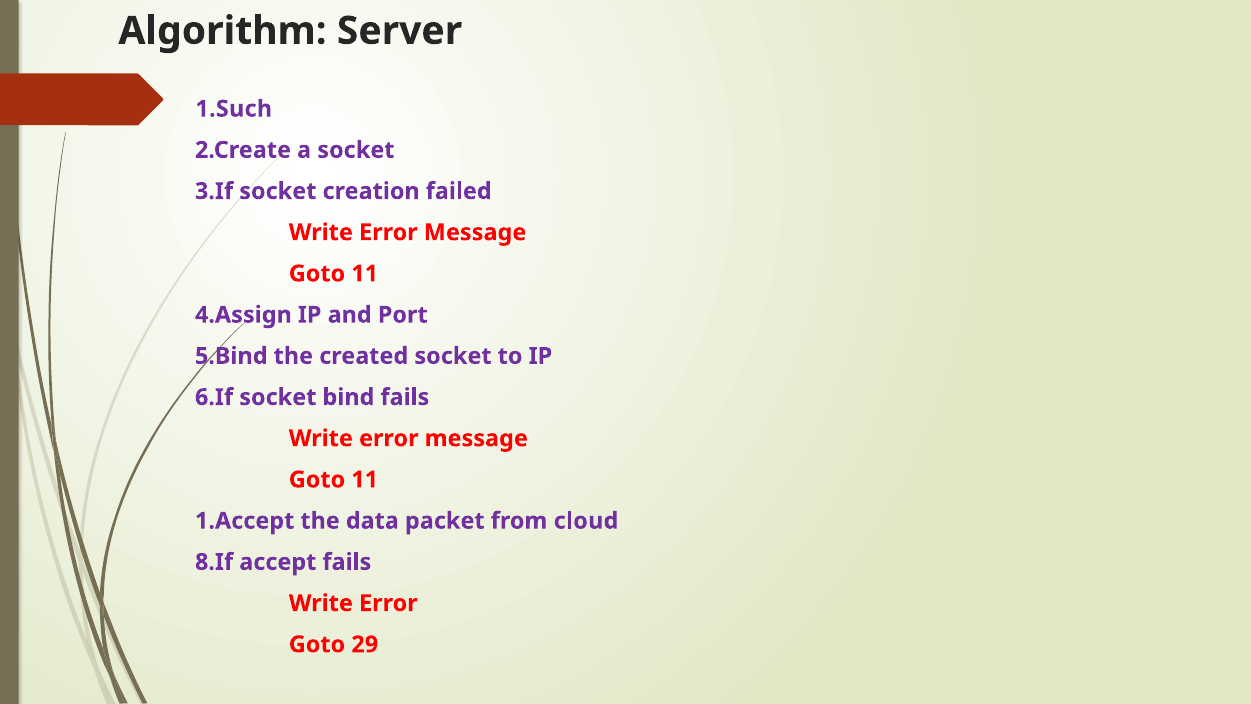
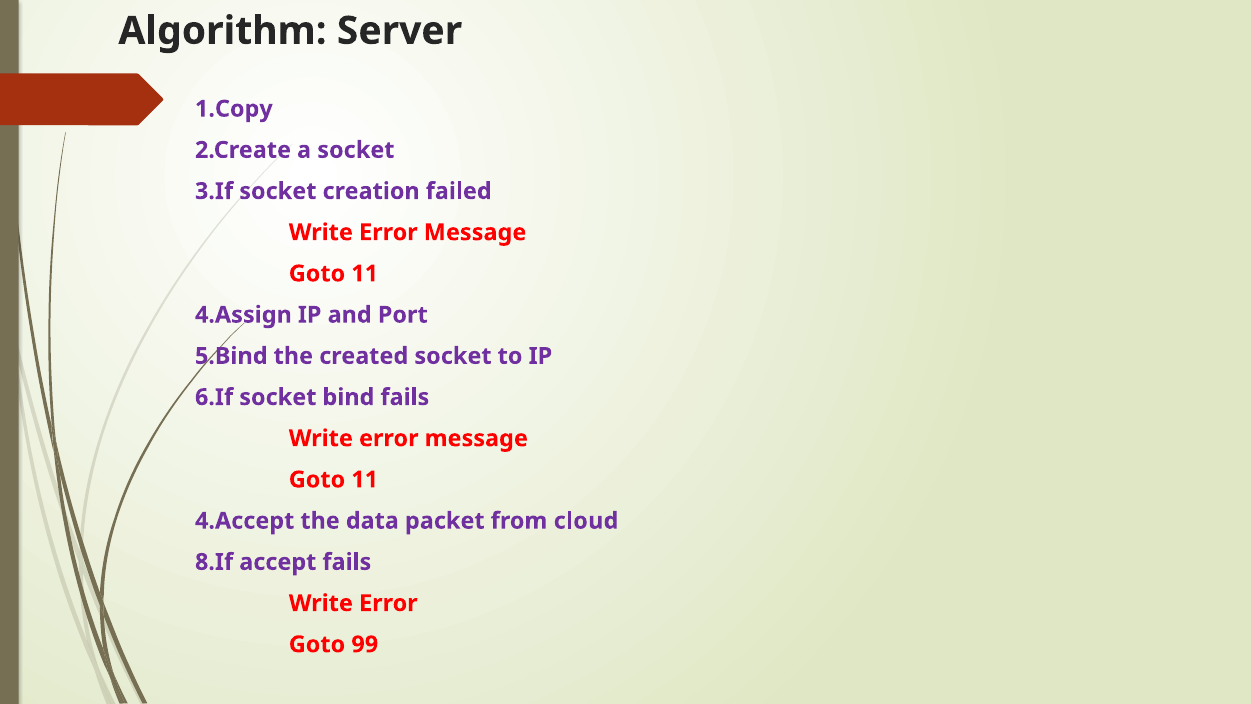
1.Such: 1.Such -> 1.Copy
1.Accept: 1.Accept -> 4.Accept
29: 29 -> 99
